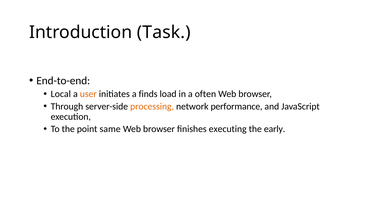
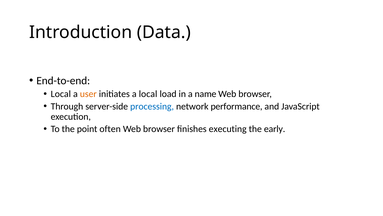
Task: Task -> Data
a finds: finds -> local
often: often -> name
processing colour: orange -> blue
same: same -> often
